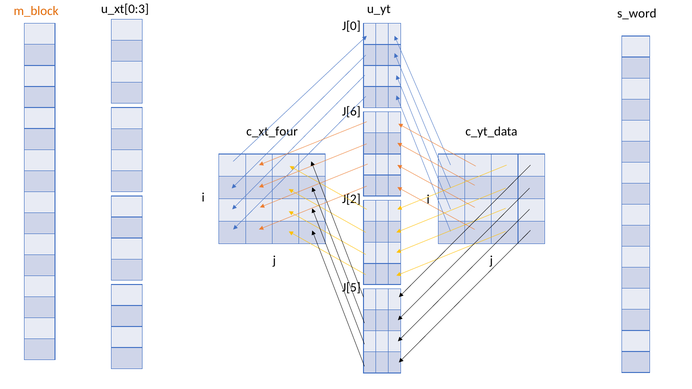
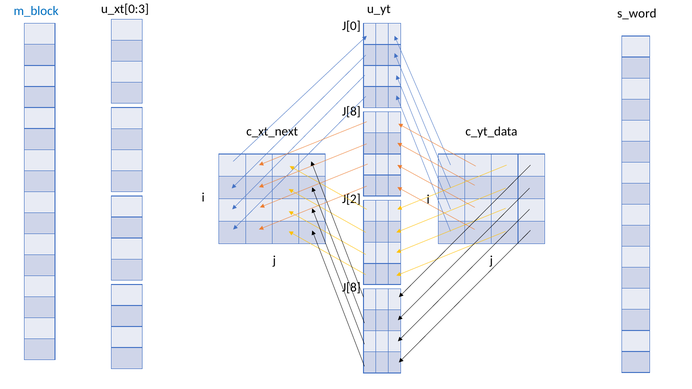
m_block colour: orange -> blue
J[6 at (351, 112): J[6 -> J[8
c_xt_four: c_xt_four -> c_xt_next
J[5 at (351, 288): J[5 -> J[8
